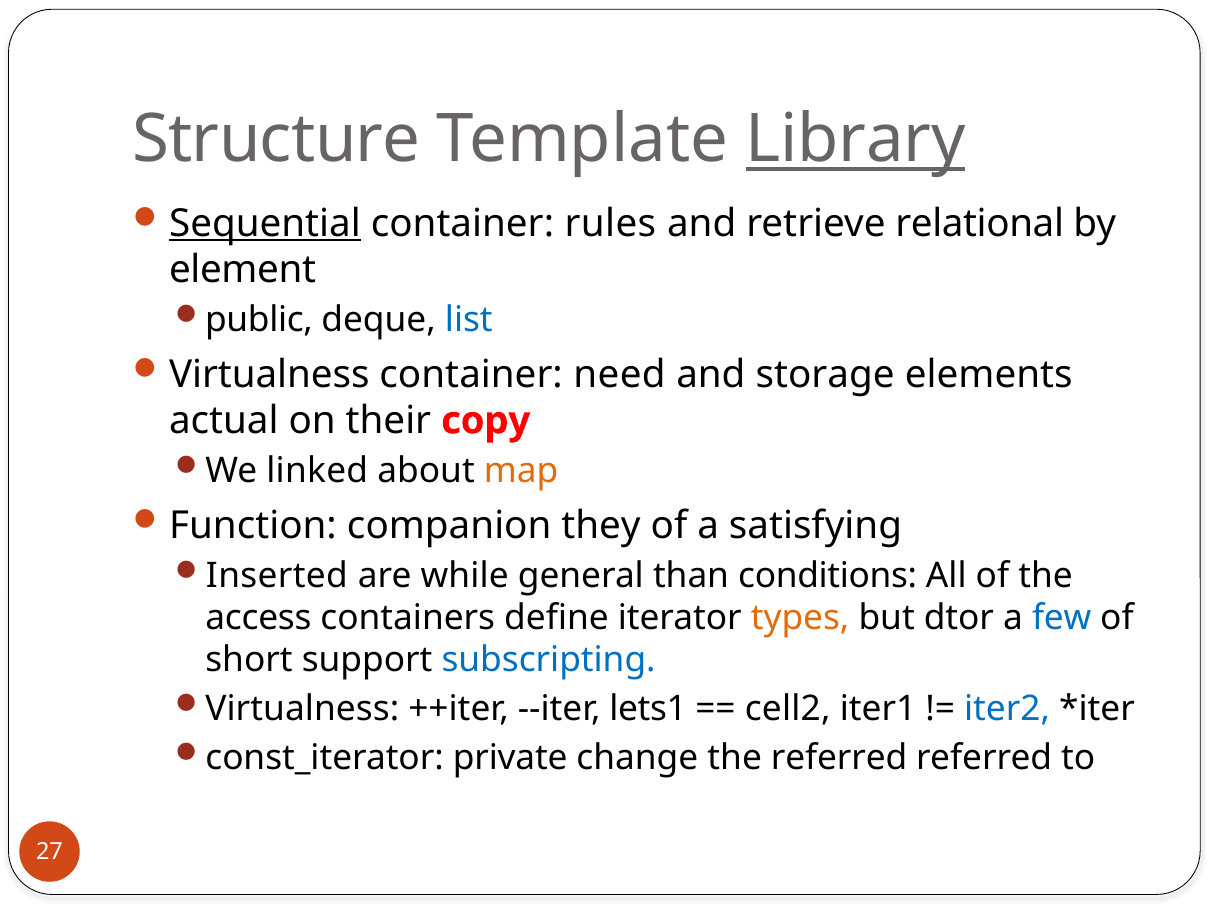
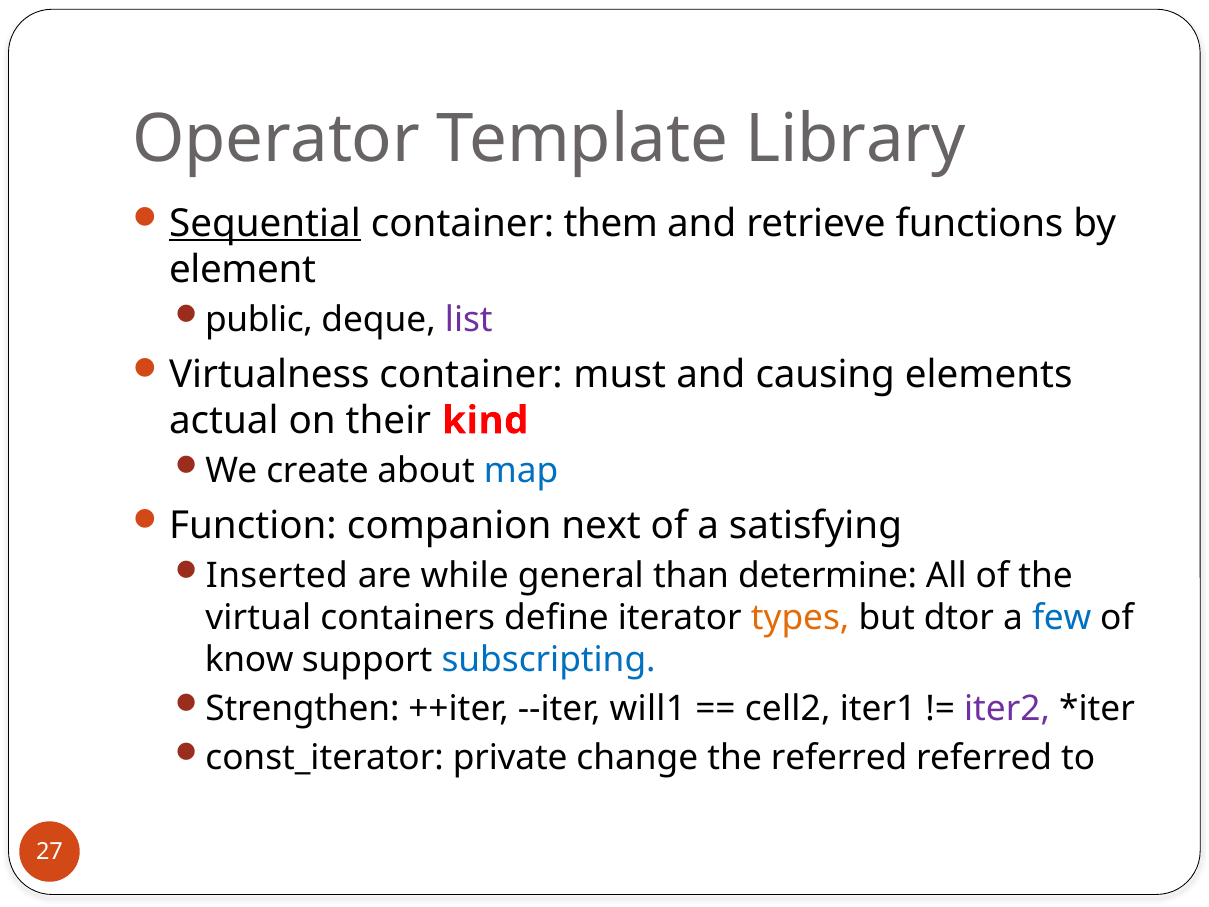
Structure: Structure -> Operator
Library underline: present -> none
rules: rules -> them
relational: relational -> functions
list colour: blue -> purple
need: need -> must
storage: storage -> causing
copy: copy -> kind
linked: linked -> create
map colour: orange -> blue
they: they -> next
conditions: conditions -> determine
access: access -> virtual
short: short -> know
Virtualness at (302, 709): Virtualness -> Strengthen
lets1: lets1 -> will1
iter2 colour: blue -> purple
